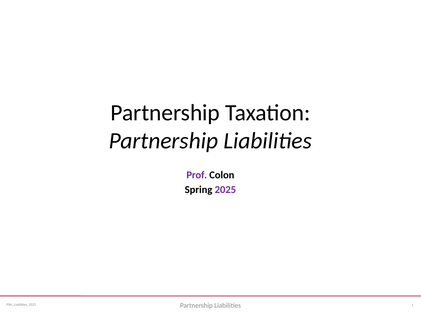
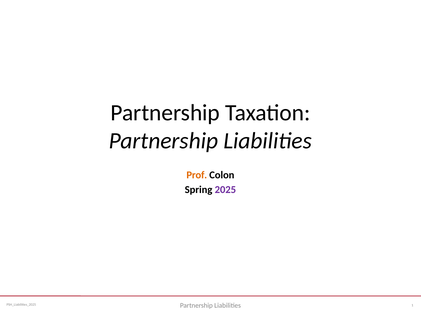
Prof colour: purple -> orange
